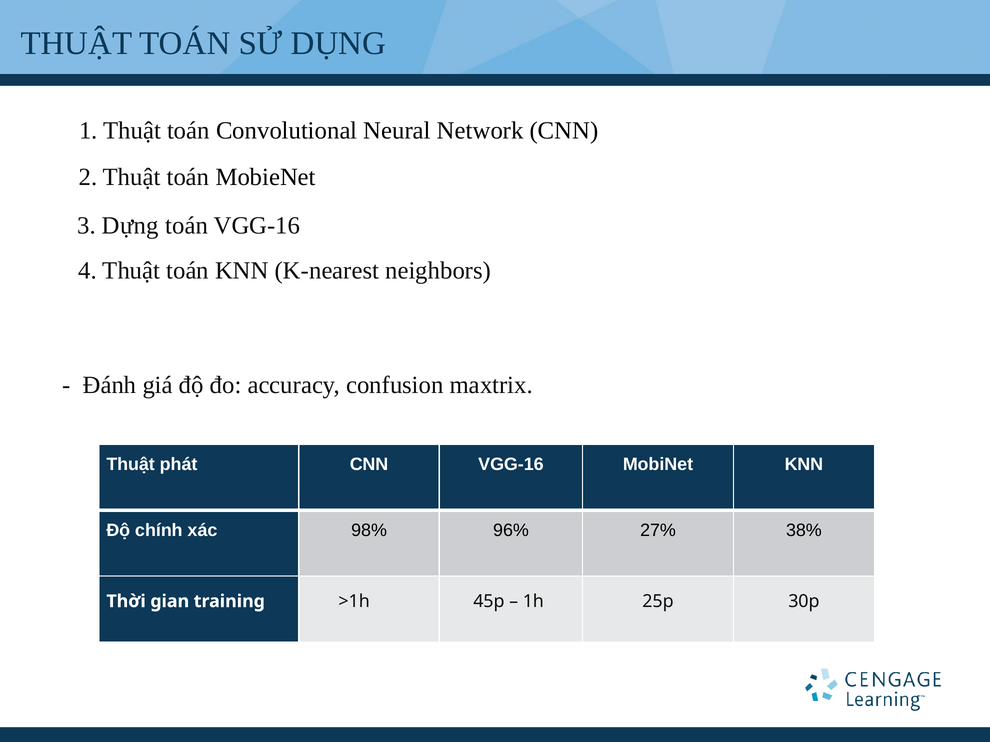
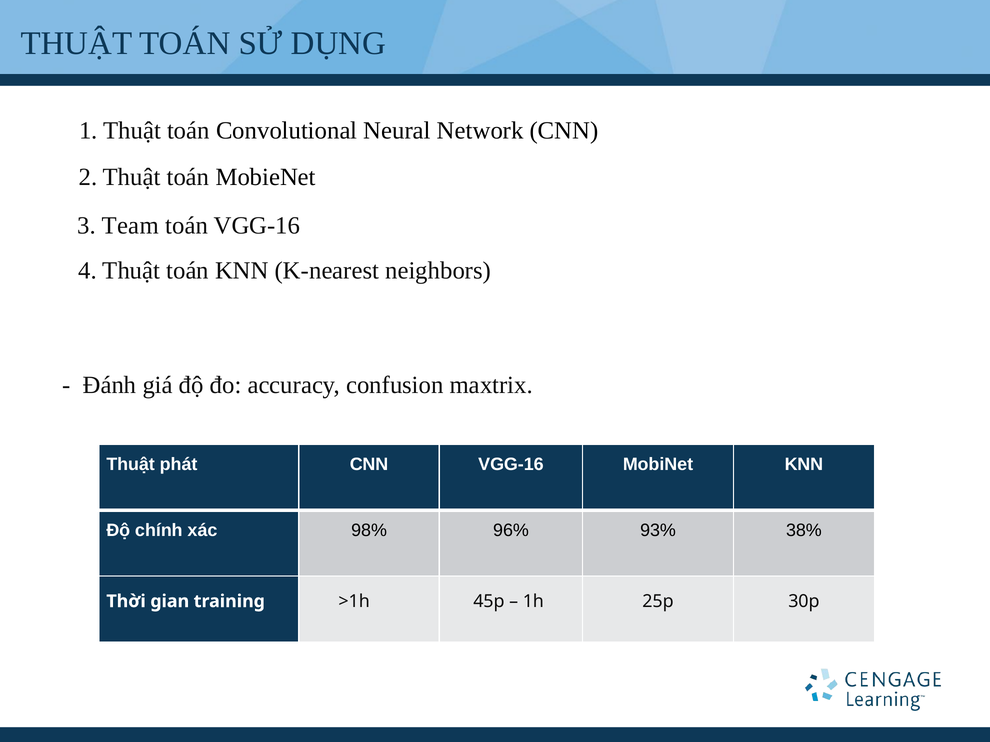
Dựng: Dựng -> Team
27%: 27% -> 93%
